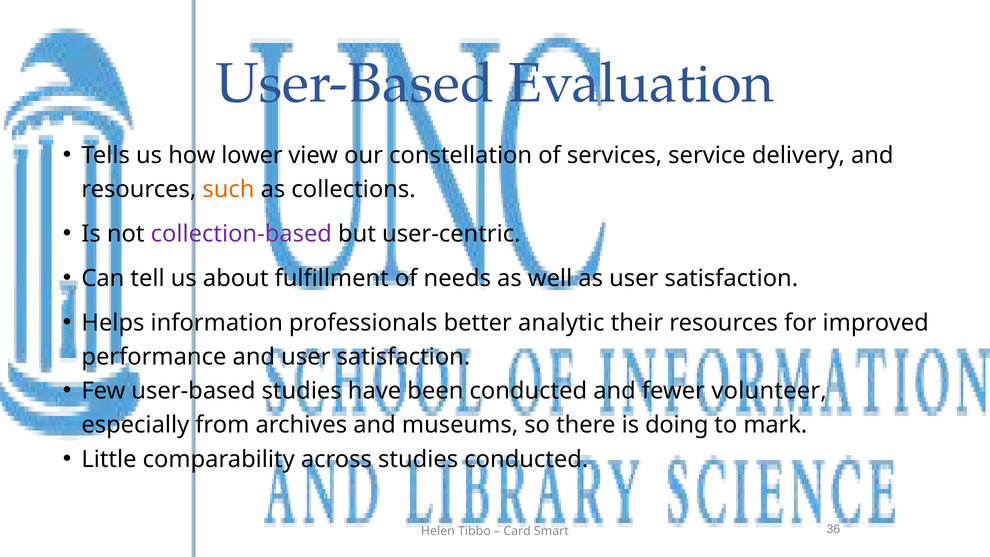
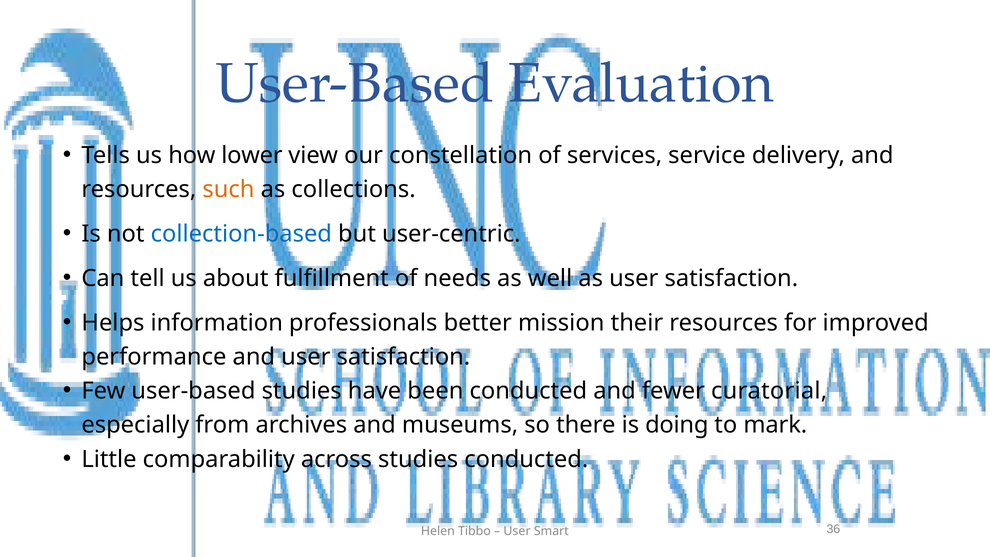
collection-based colour: purple -> blue
analytic: analytic -> mission
volunteer: volunteer -> curatorial
Card at (517, 531): Card -> User
